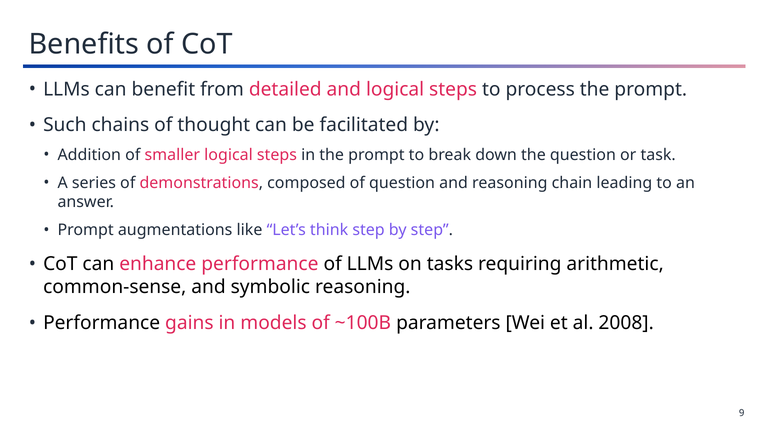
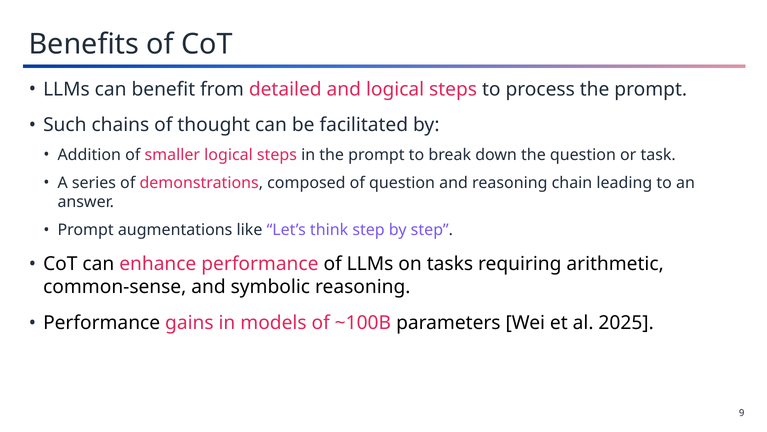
2008: 2008 -> 2025
